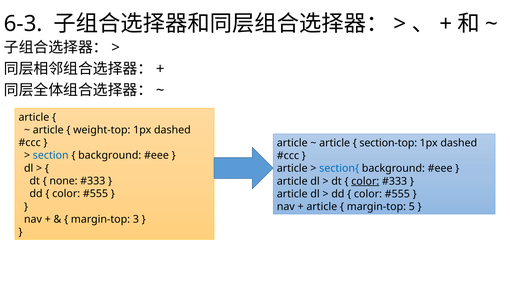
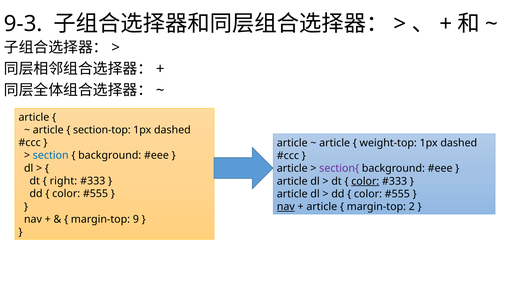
6-3: 6-3 -> 9-3
weight-top: weight-top -> section-top
section-top: section-top -> weight-top
section{ colour: blue -> purple
none: none -> right
nav at (286, 207) underline: none -> present
5: 5 -> 2
3: 3 -> 9
